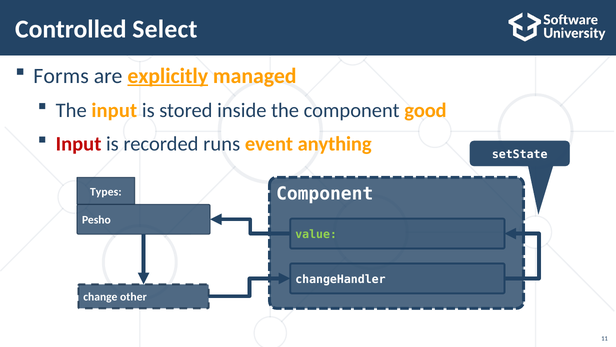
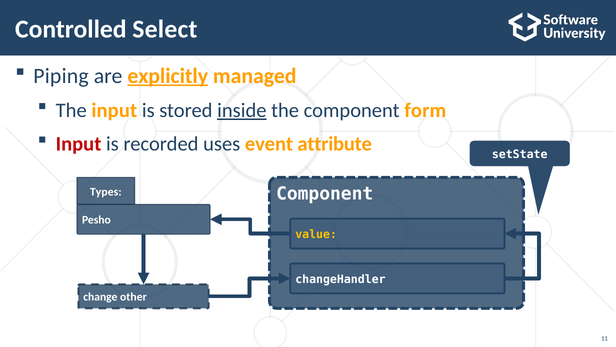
Forms: Forms -> Piping
inside underline: none -> present
good: good -> form
runs: runs -> uses
anything: anything -> attribute
value colour: light green -> yellow
